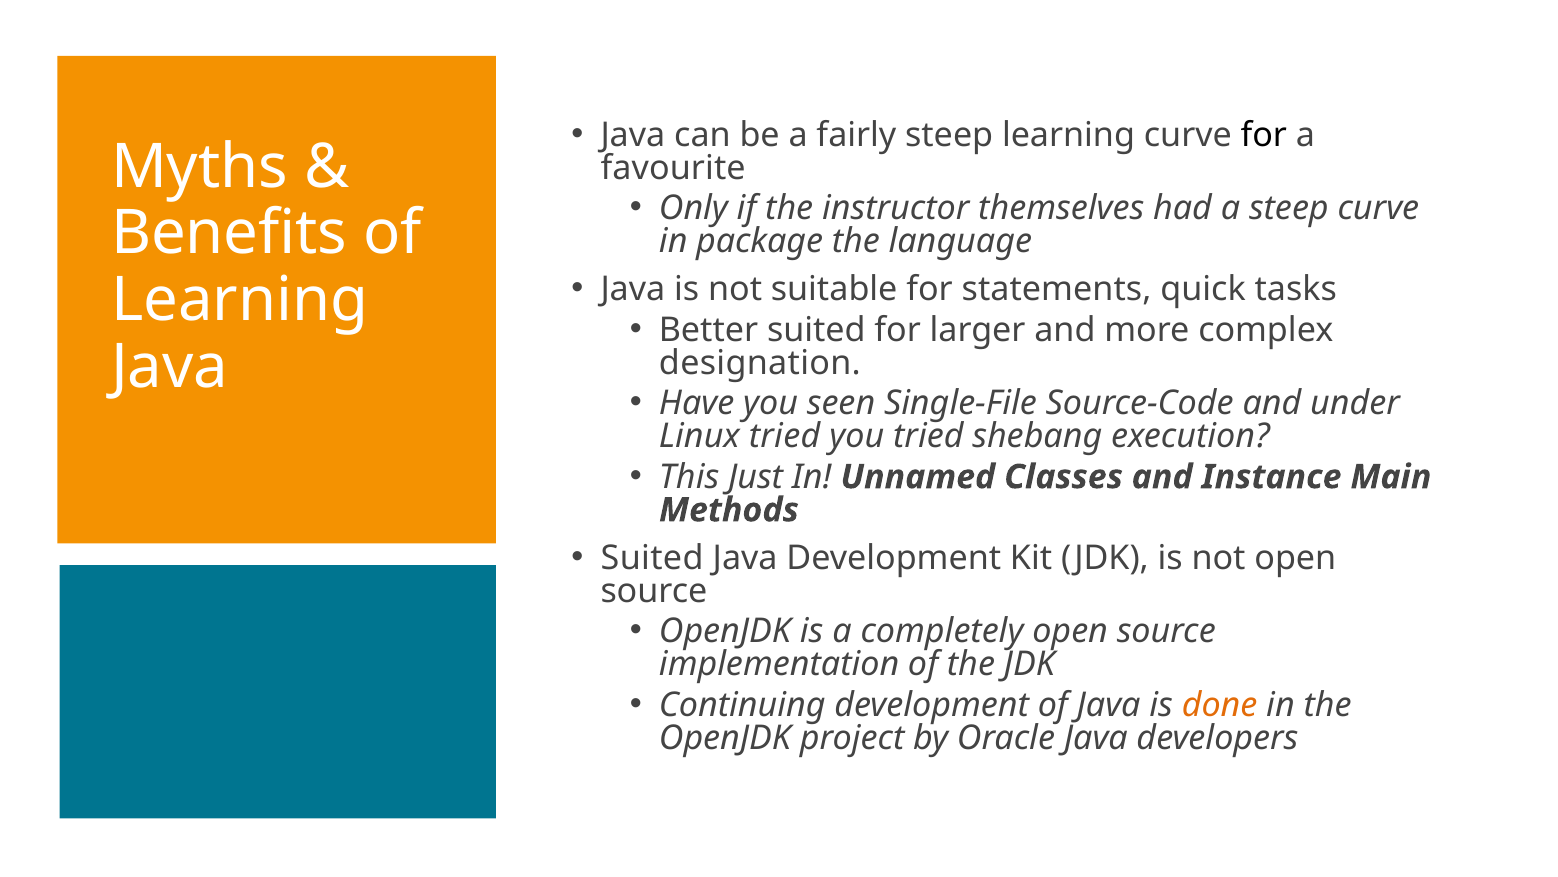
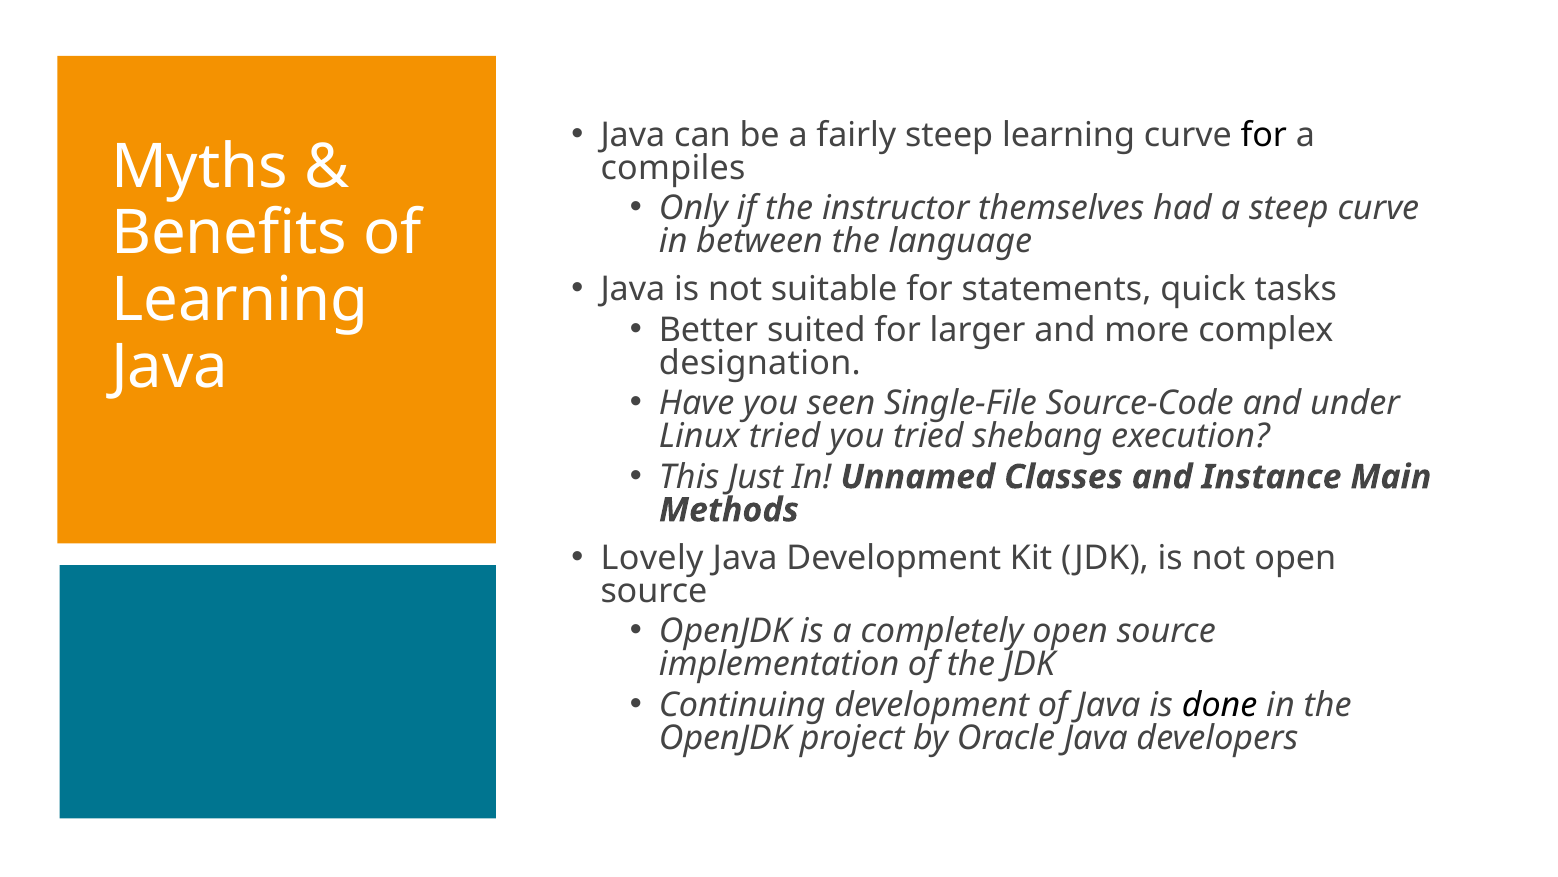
favourite: favourite -> compiles
package: package -> between
Suited at (652, 557): Suited -> Lovely
done colour: orange -> black
